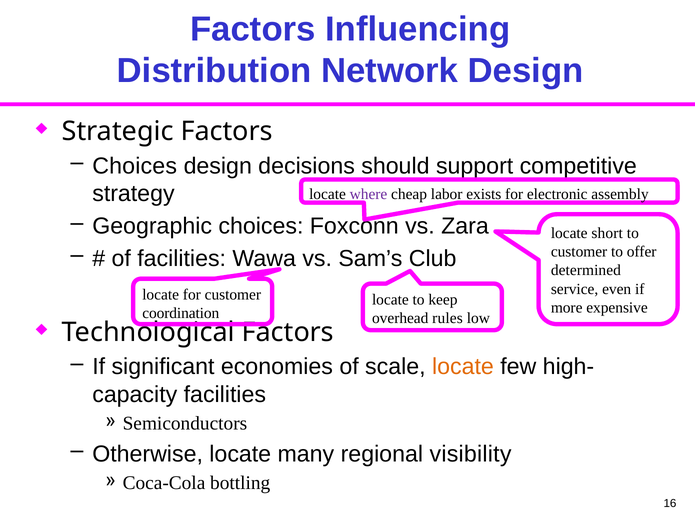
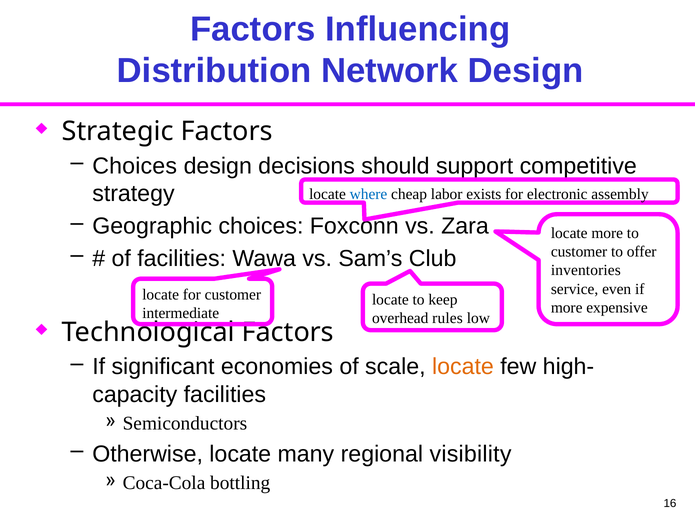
where colour: purple -> blue
locate short: short -> more
determined: determined -> inventories
coordination: coordination -> intermediate
